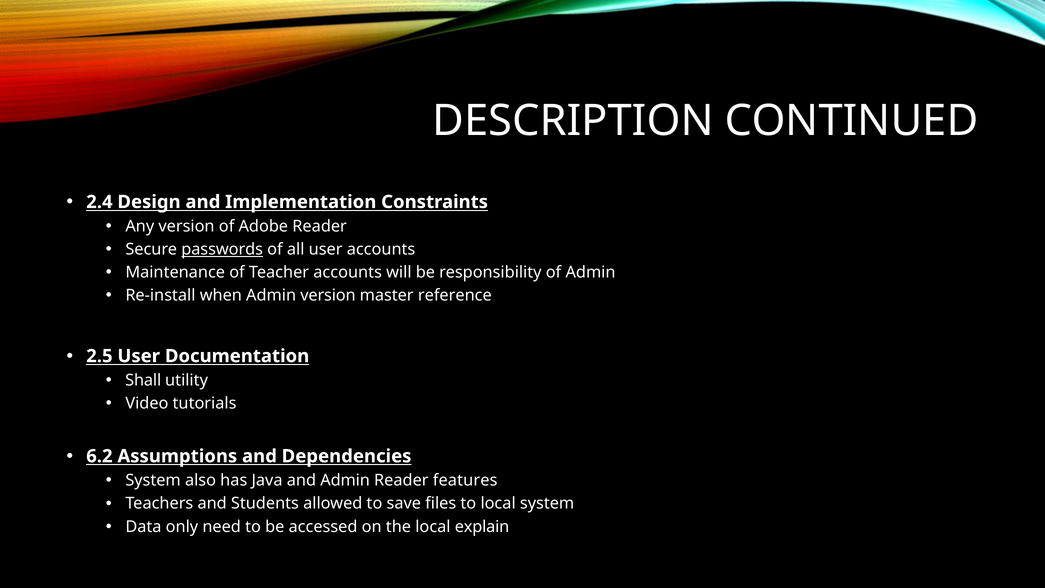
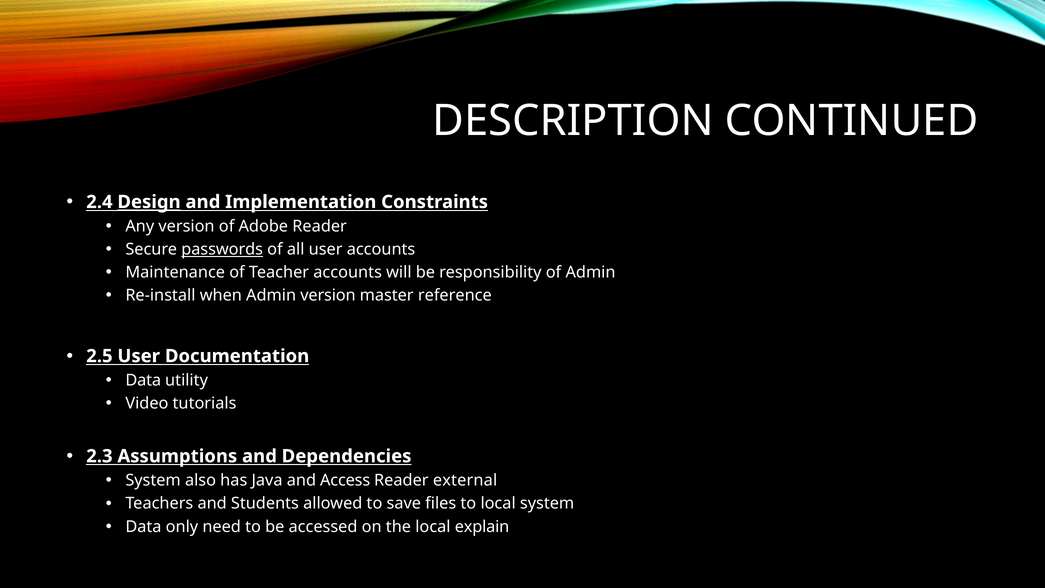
Design underline: none -> present
Shall at (143, 380): Shall -> Data
6.2: 6.2 -> 2.3
and Admin: Admin -> Access
features: features -> external
